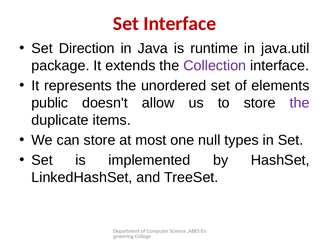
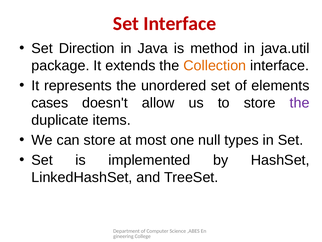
runtime: runtime -> method
Collection colour: purple -> orange
public: public -> cases
